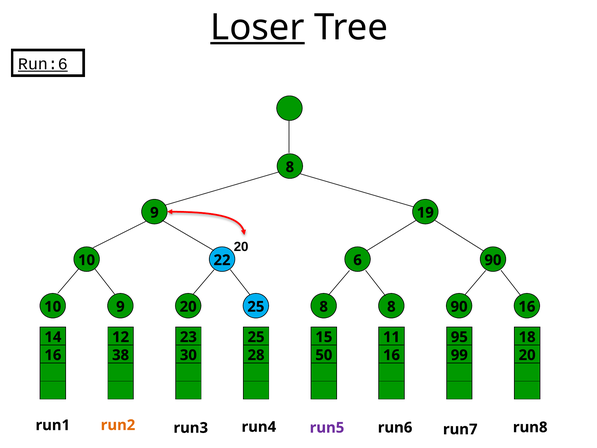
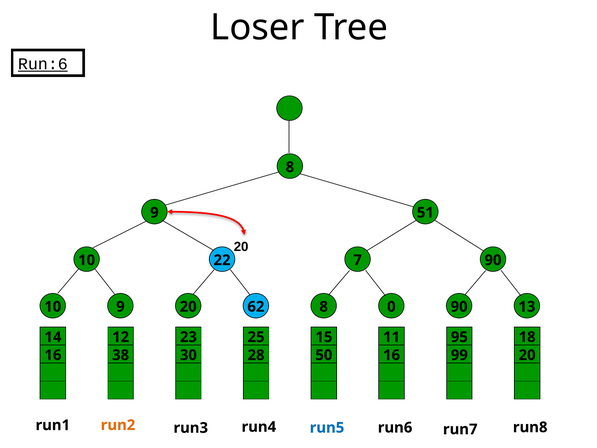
Loser underline: present -> none
19: 19 -> 51
6: 6 -> 7
20 25: 25 -> 62
8 8: 8 -> 0
90 16: 16 -> 13
run5 colour: purple -> blue
